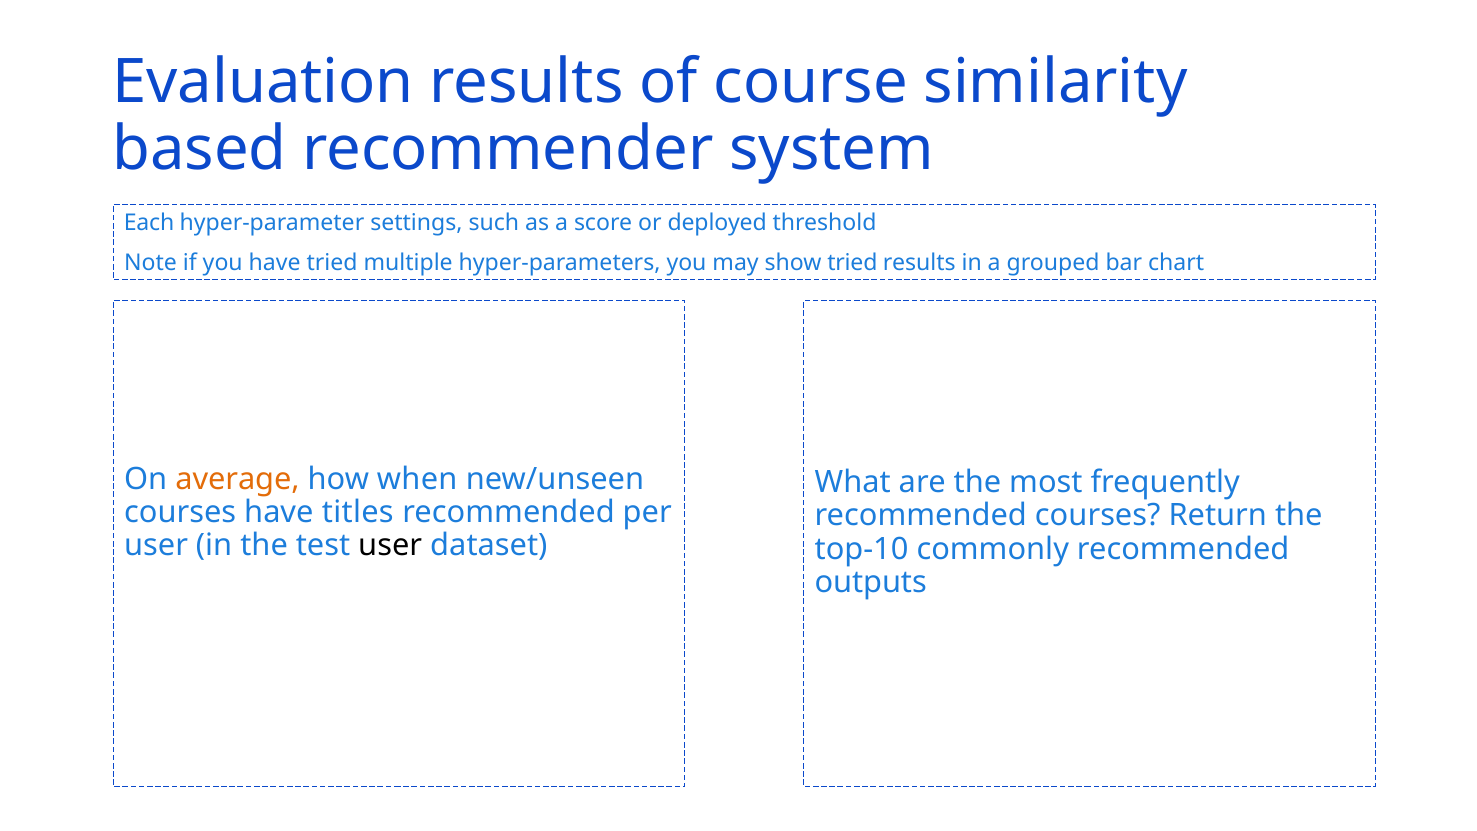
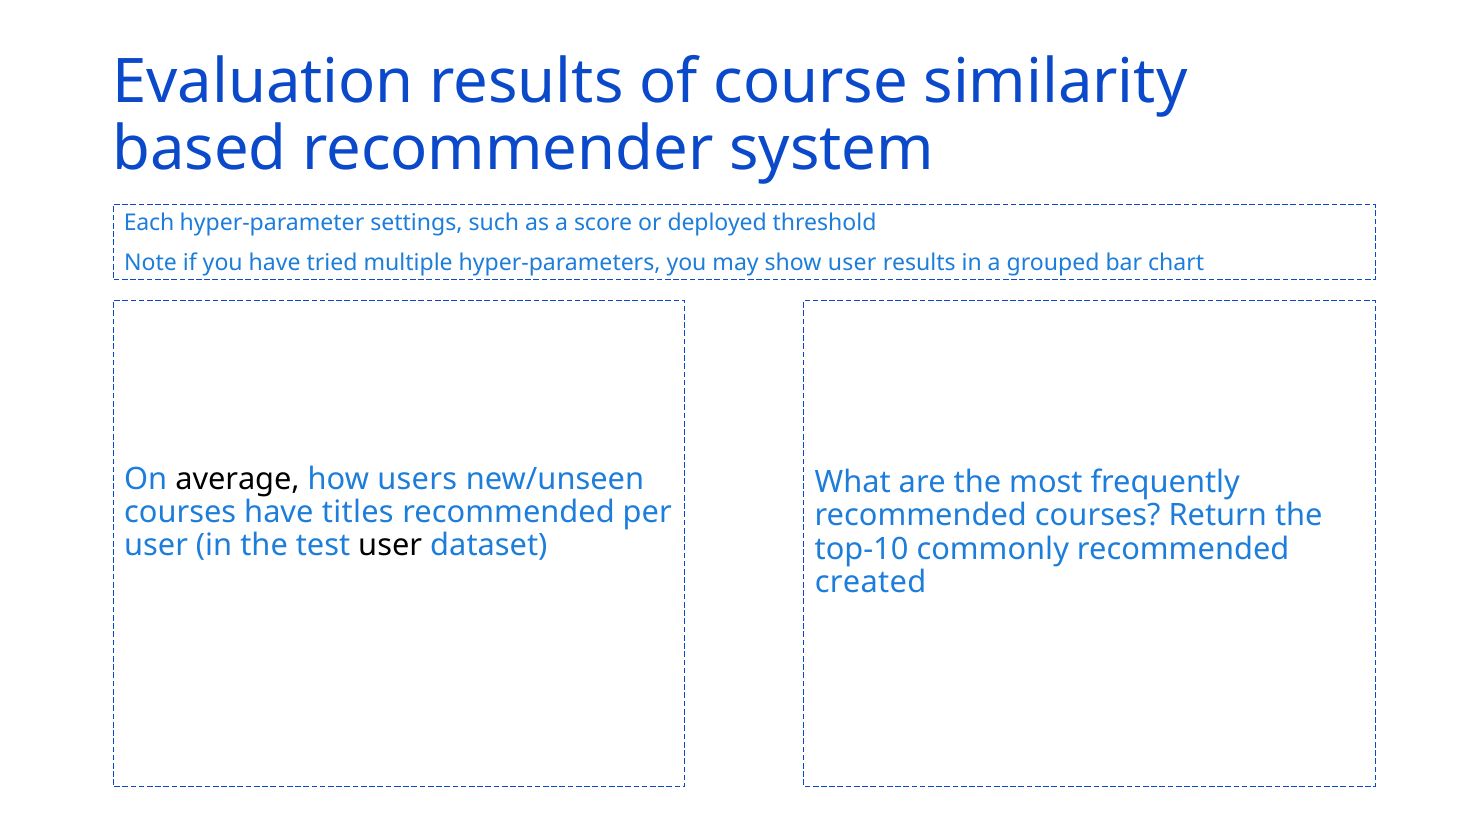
show tried: tried -> user
average colour: orange -> black
when: when -> users
outputs: outputs -> created
